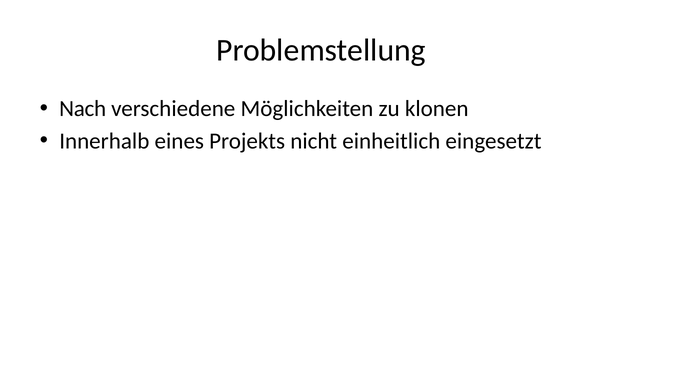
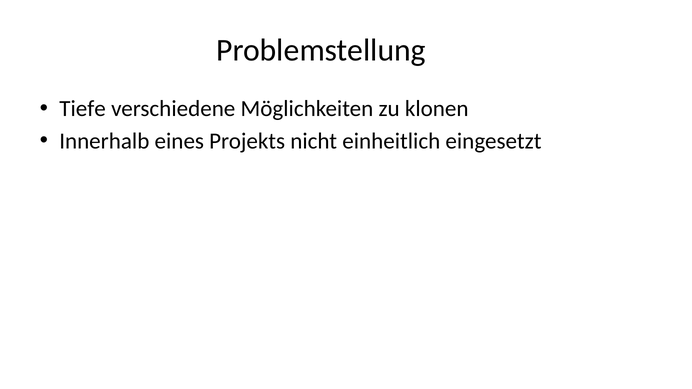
Nach: Nach -> Tiefe
